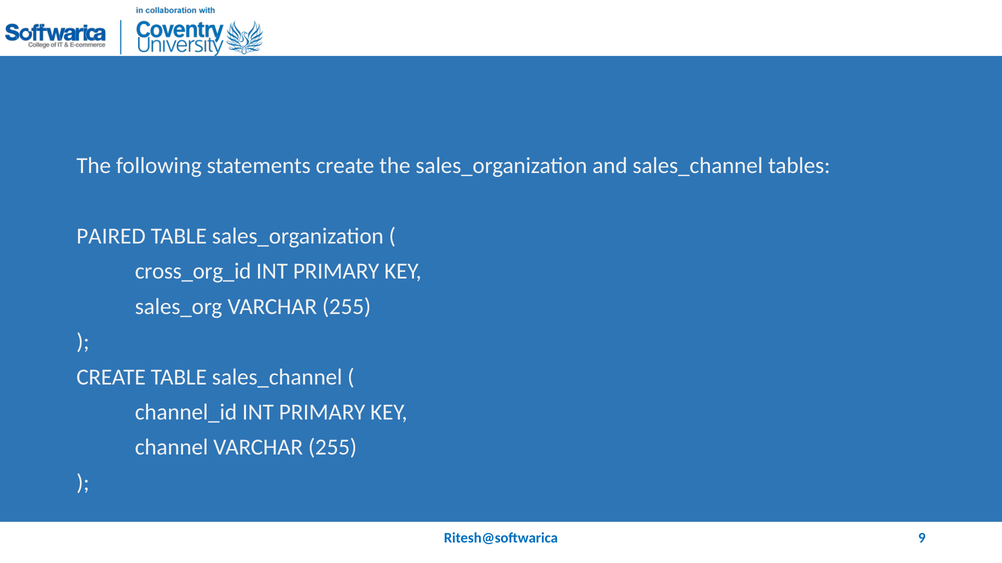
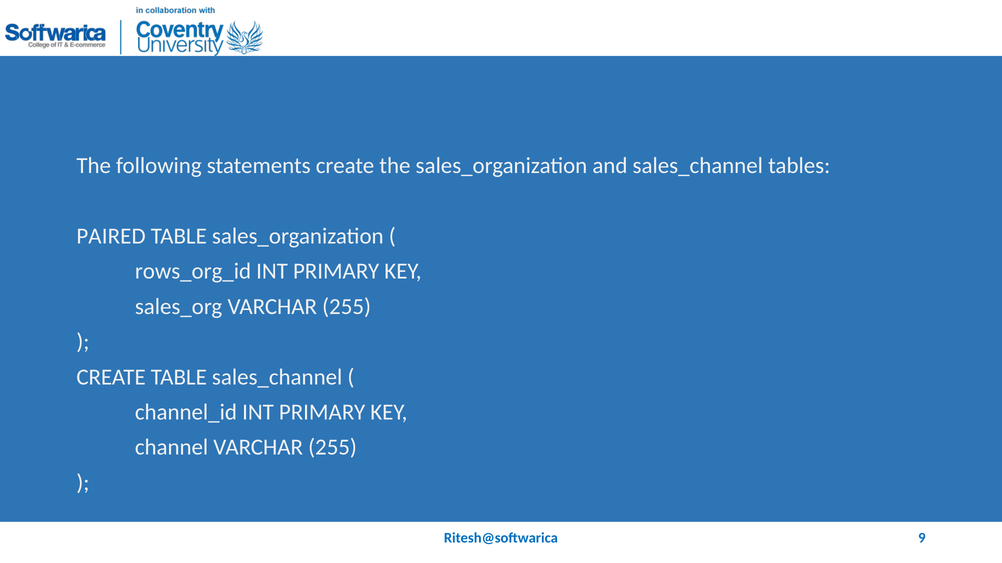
cross_org_id: cross_org_id -> rows_org_id
